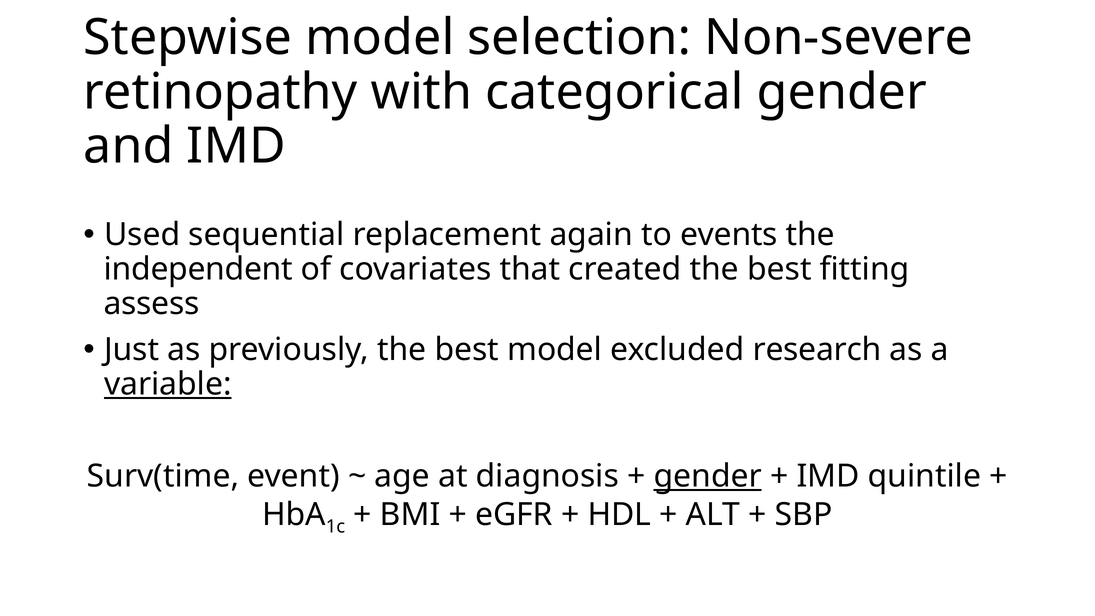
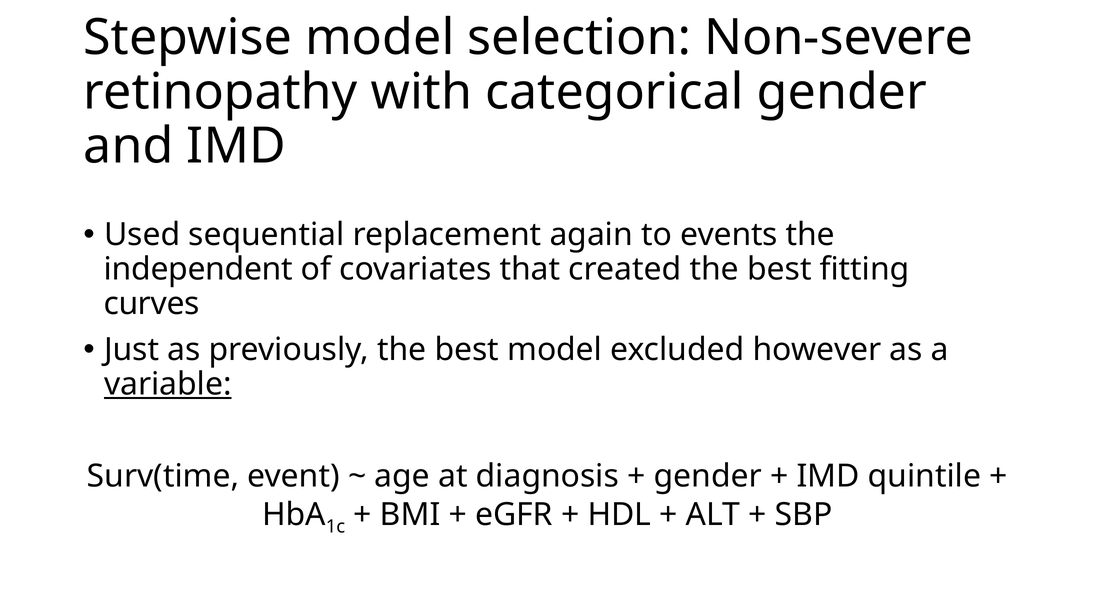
assess: assess -> curves
research: research -> however
gender at (708, 476) underline: present -> none
